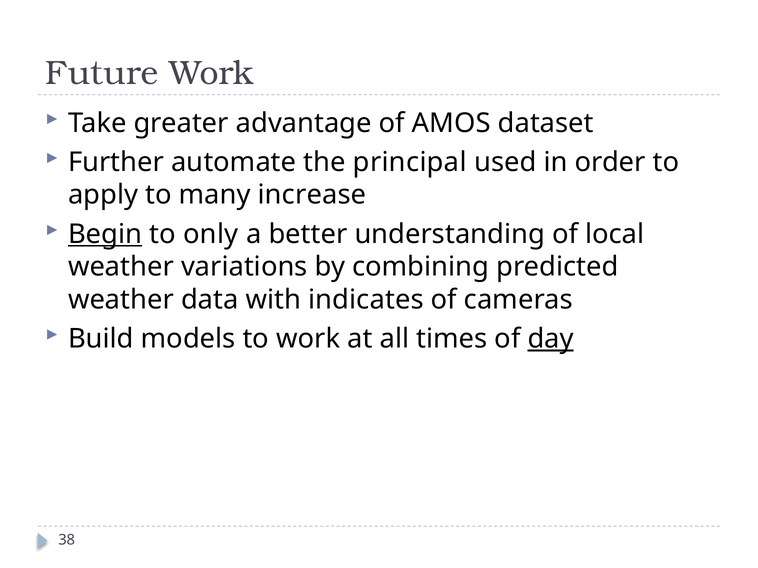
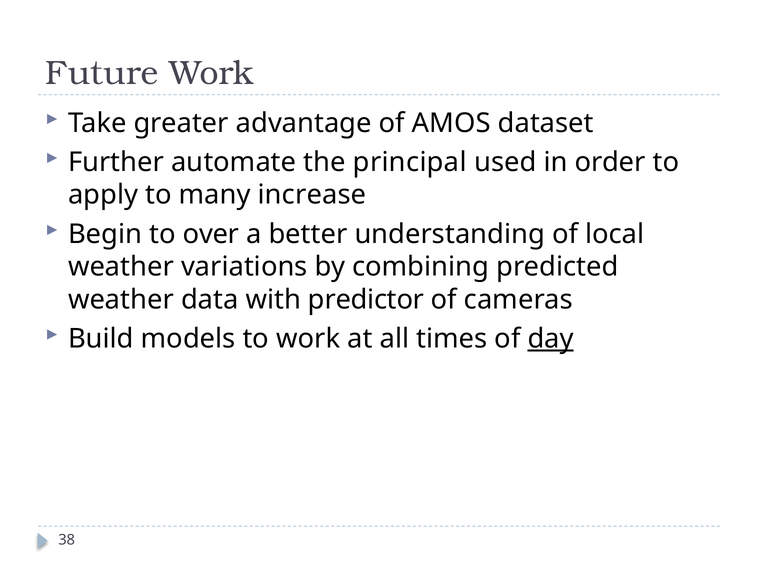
Begin underline: present -> none
only: only -> over
indicates: indicates -> predictor
